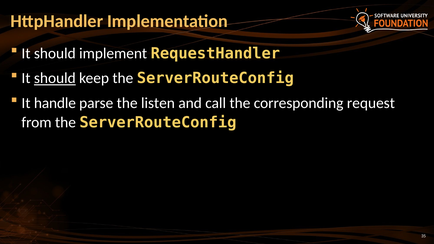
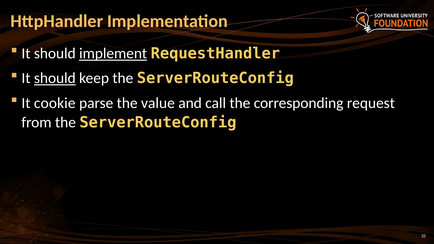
implement underline: none -> present
handle: handle -> cookie
listen: listen -> value
